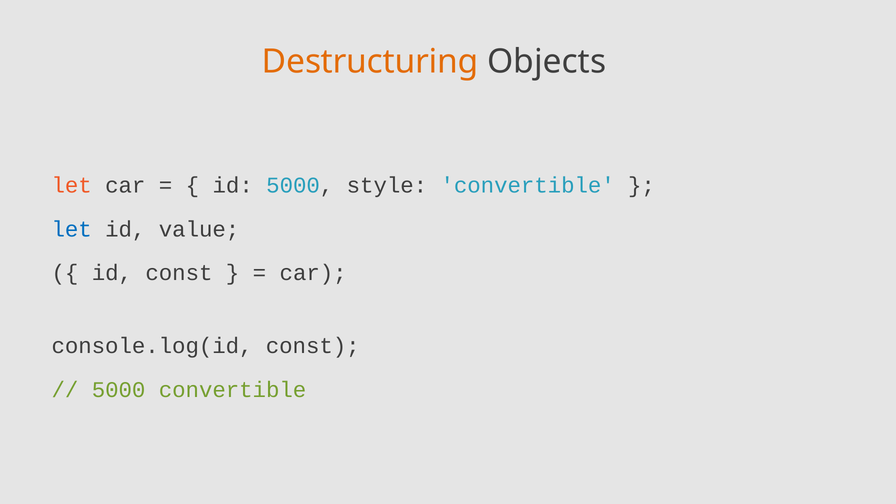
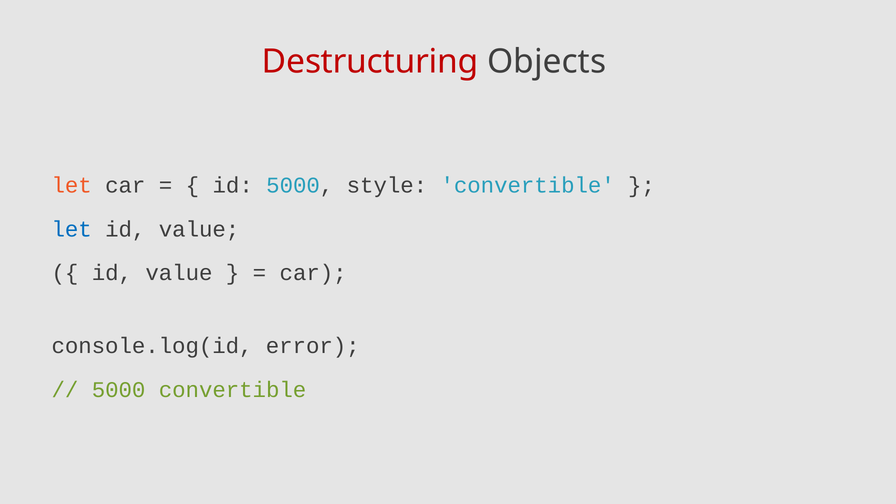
Destructuring colour: orange -> red
const at (179, 273): const -> value
console.log(id const: const -> error
